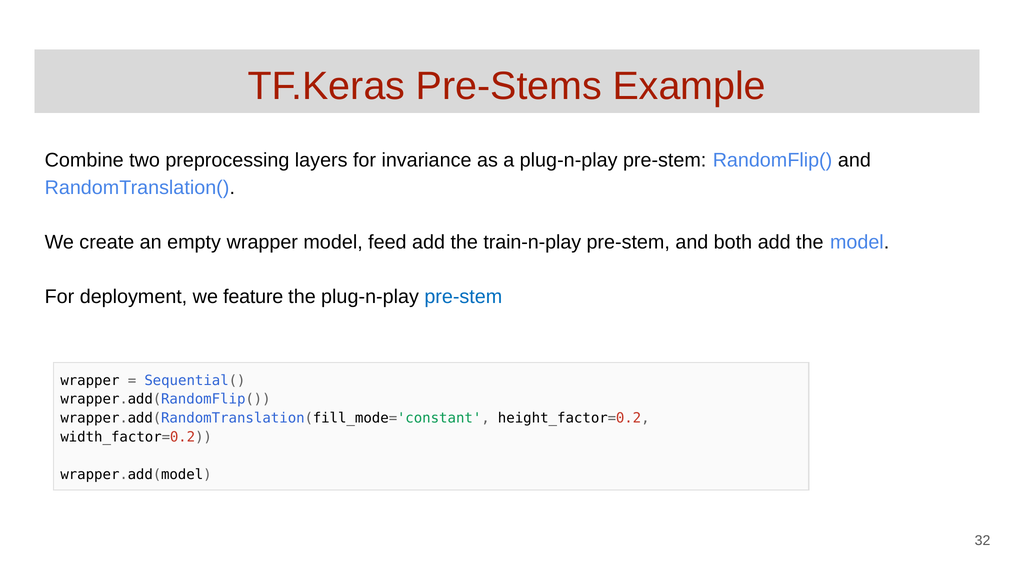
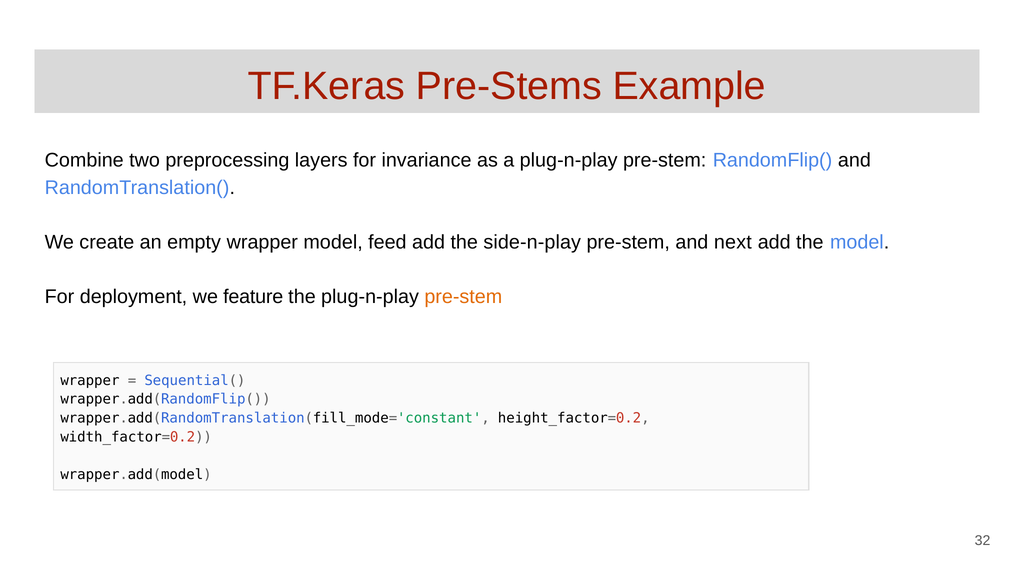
train-n-play: train-n-play -> side-n-play
both: both -> next
pre-stem at (463, 296) colour: blue -> orange
